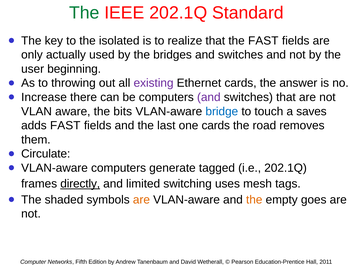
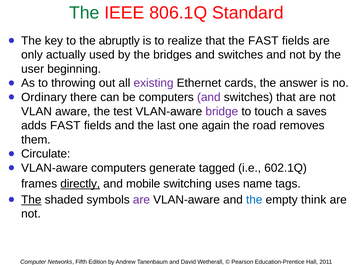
IEEE 202.1Q: 202.1Q -> 806.1Q
isolated: isolated -> abruptly
Increase: Increase -> Ordinary
bits: bits -> test
bridge colour: blue -> purple
one cards: cards -> again
i.e 202.1Q: 202.1Q -> 602.1Q
limited: limited -> mobile
mesh: mesh -> name
The at (31, 200) underline: none -> present
are at (141, 200) colour: orange -> purple
the at (254, 200) colour: orange -> blue
goes: goes -> think
